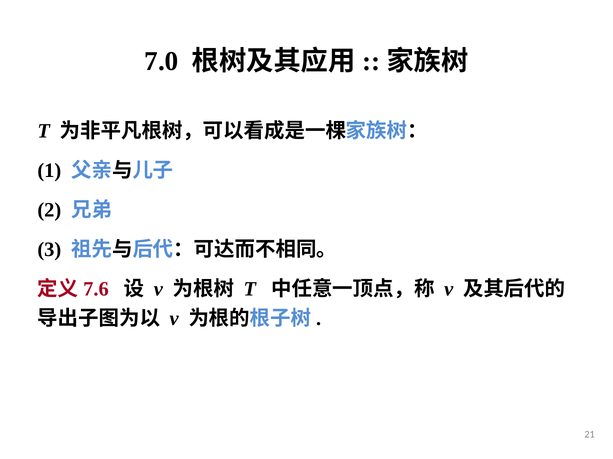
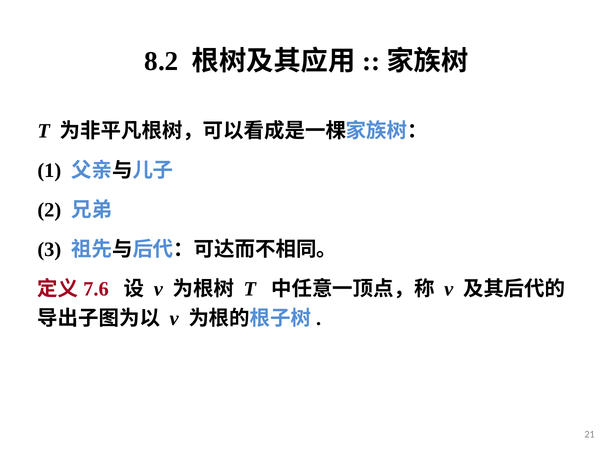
7.0: 7.0 -> 8.2
